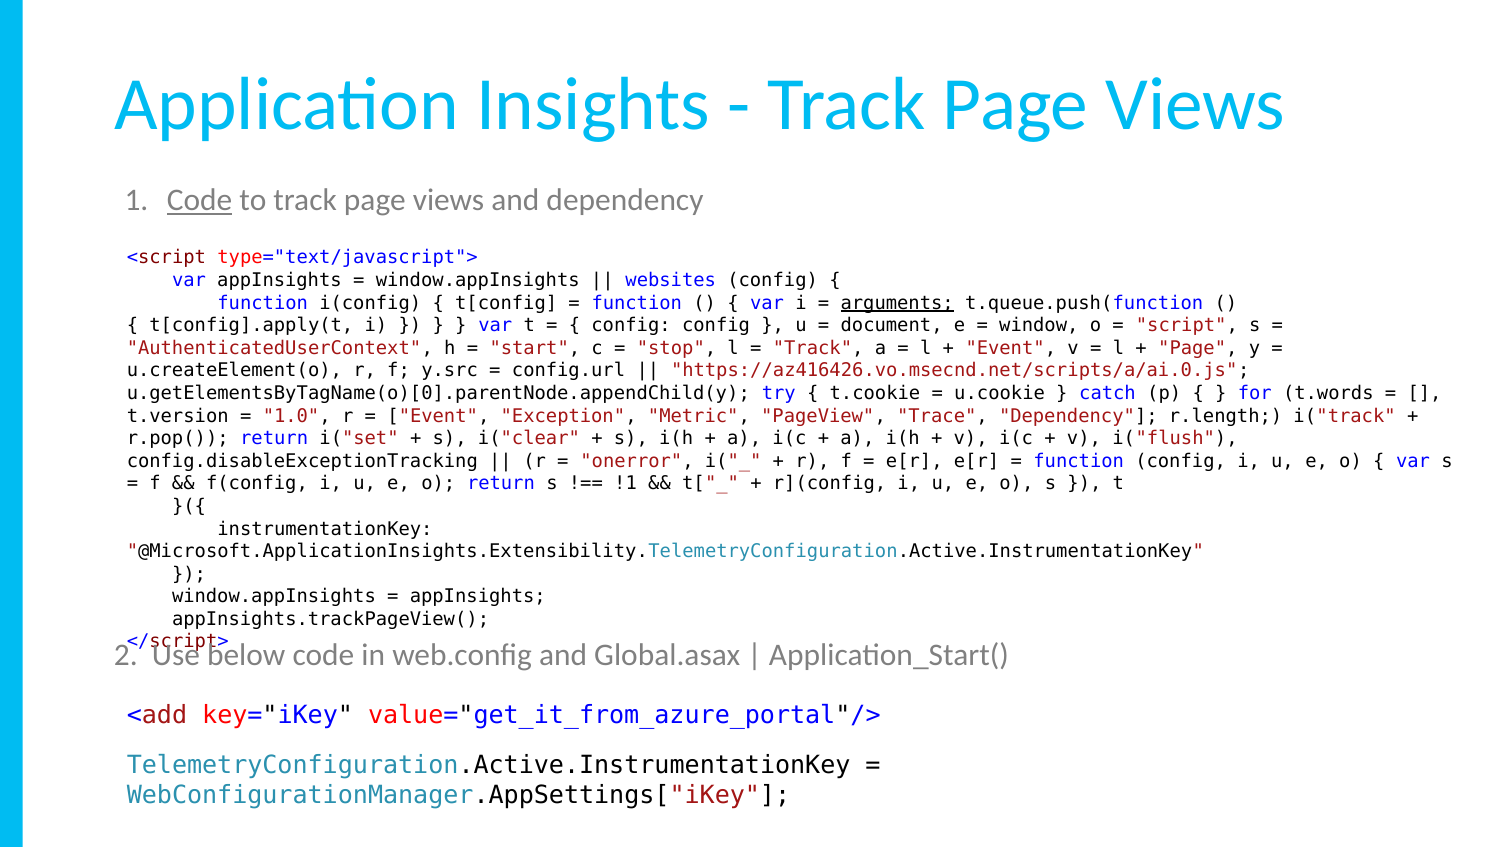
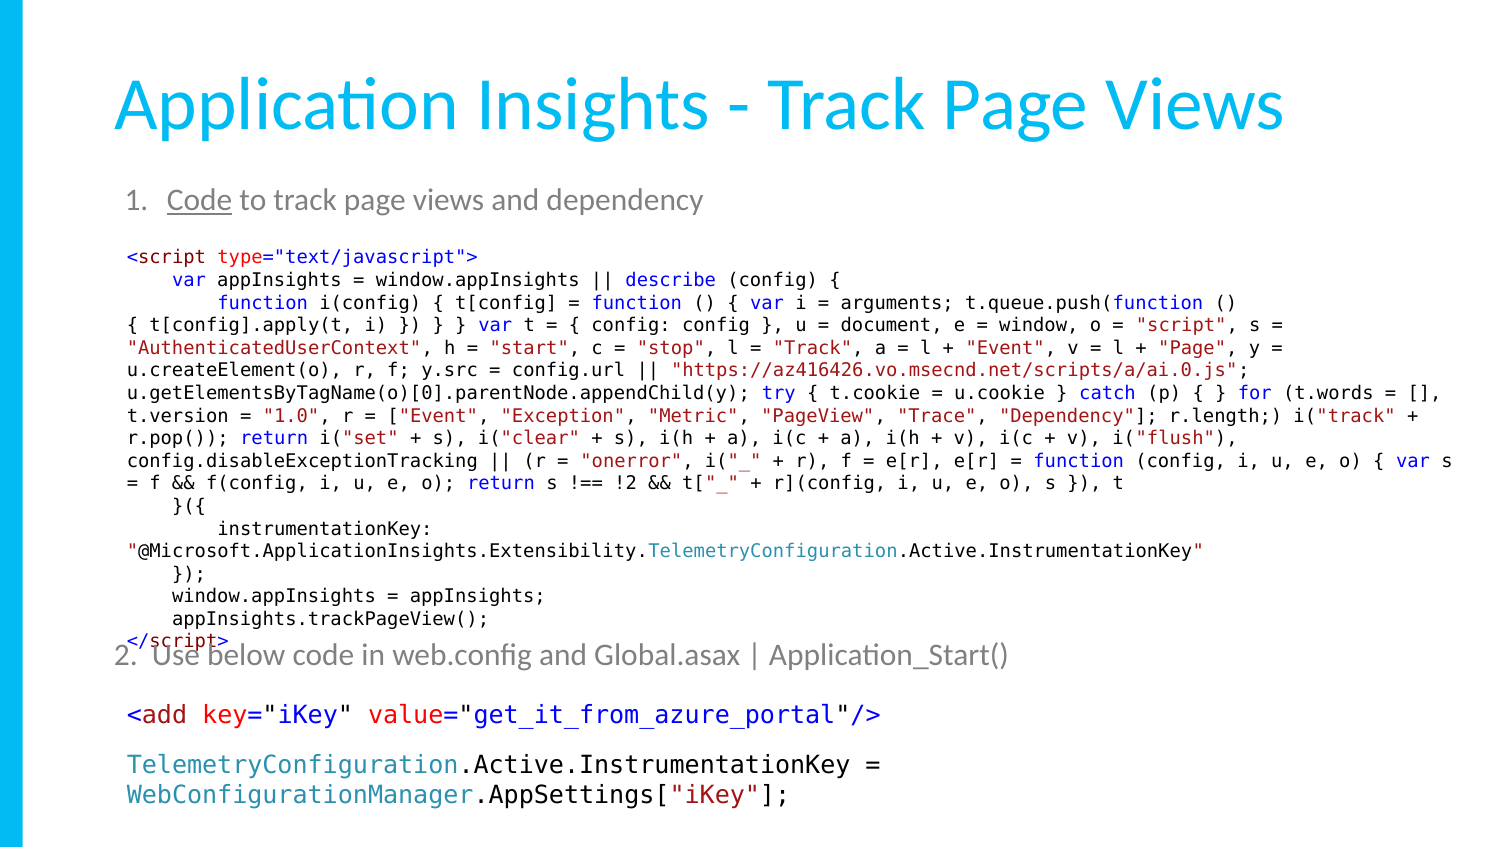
websites: websites -> describe
arguments underline: present -> none
!1: !1 -> !2
